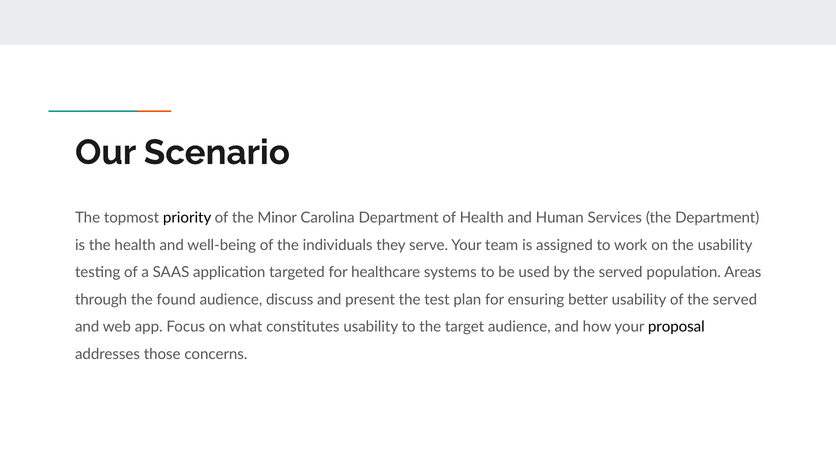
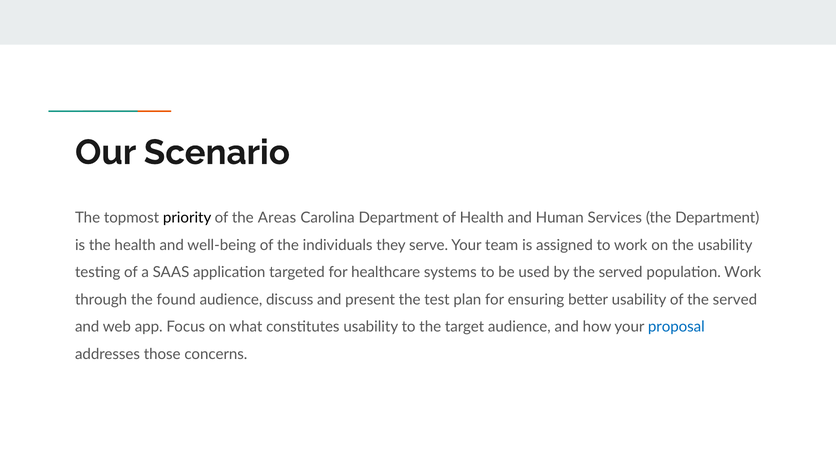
Minor: Minor -> Areas
population Areas: Areas -> Work
proposal colour: black -> blue
